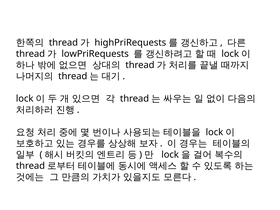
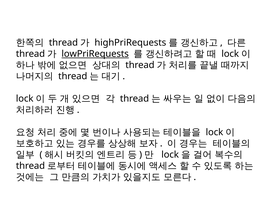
lowPriRequests underline: none -> present
